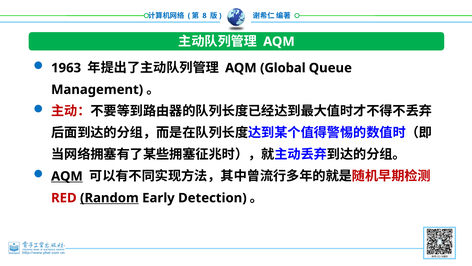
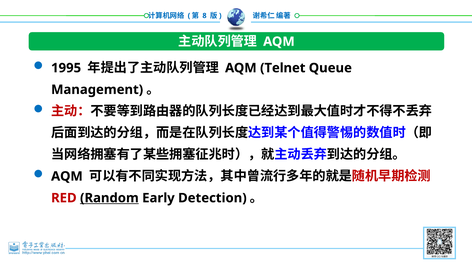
1963: 1963 -> 1995
Global: Global -> Telnet
AQM at (67, 176) underline: present -> none
